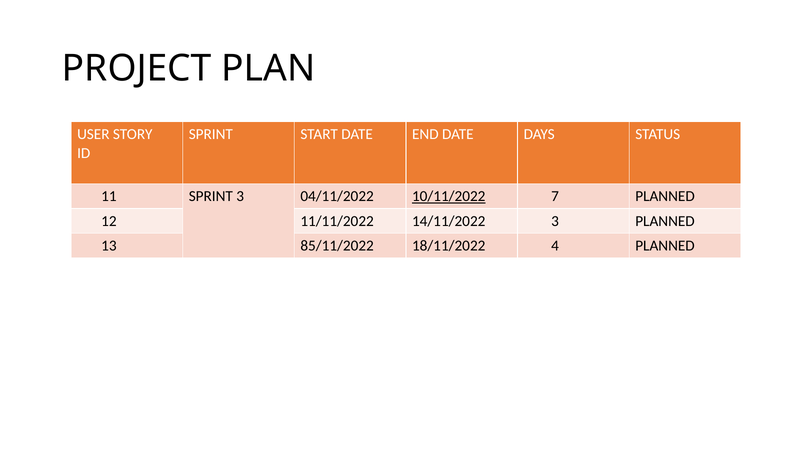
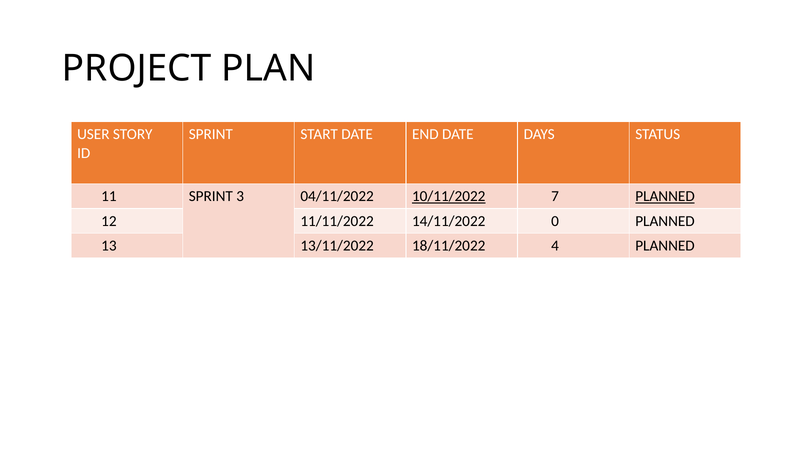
PLANNED at (665, 196) underline: none -> present
14/11/2022 3: 3 -> 0
85/11/2022: 85/11/2022 -> 13/11/2022
